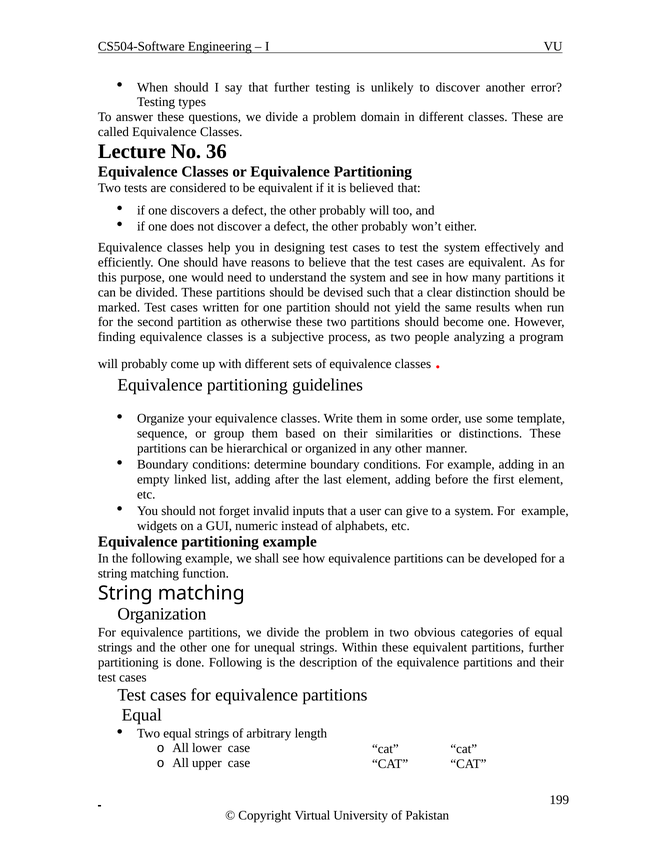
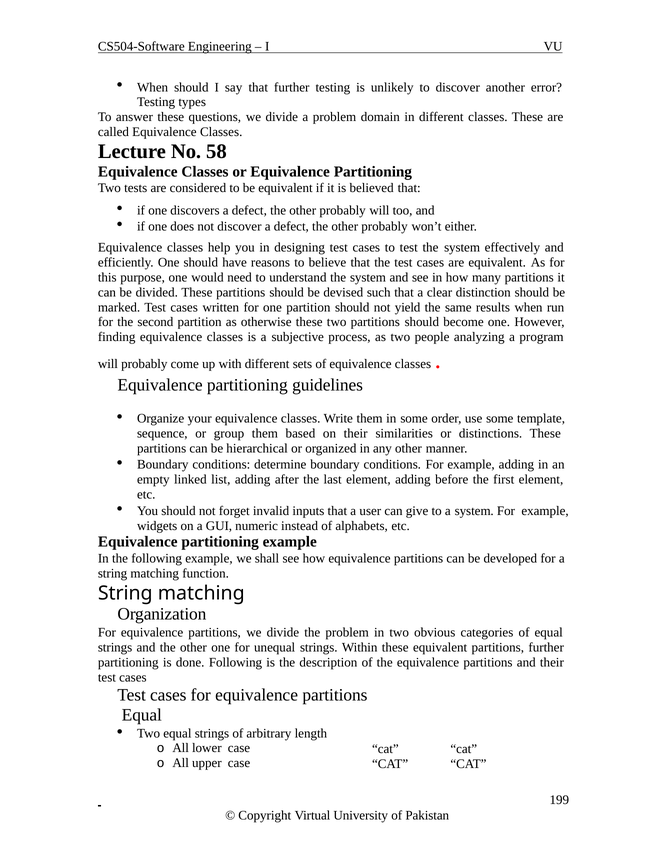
36: 36 -> 58
